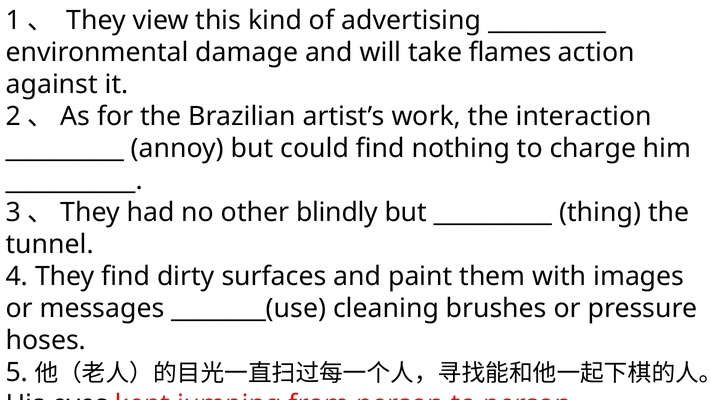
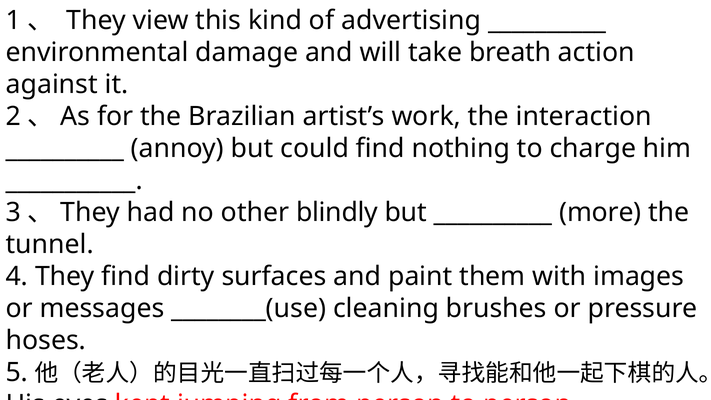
flames: flames -> breath
thing: thing -> more
